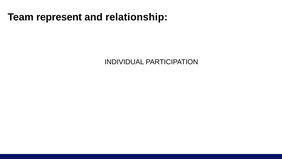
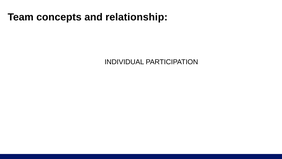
represent: represent -> concepts
